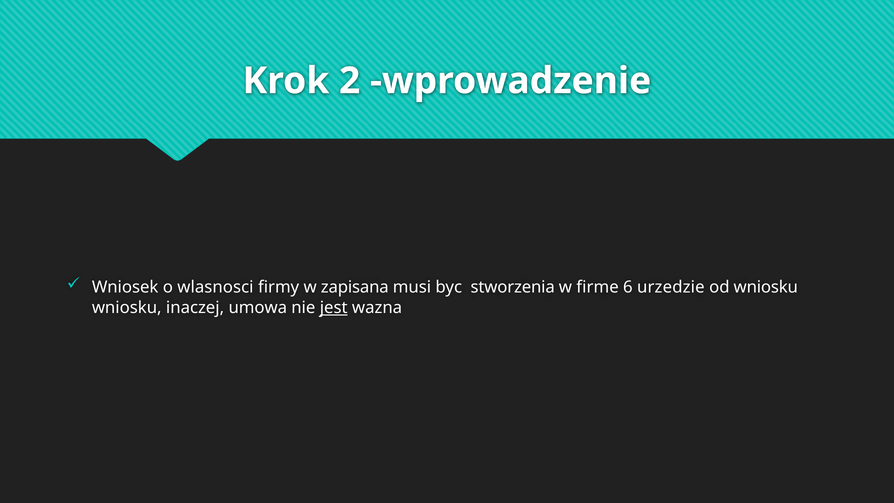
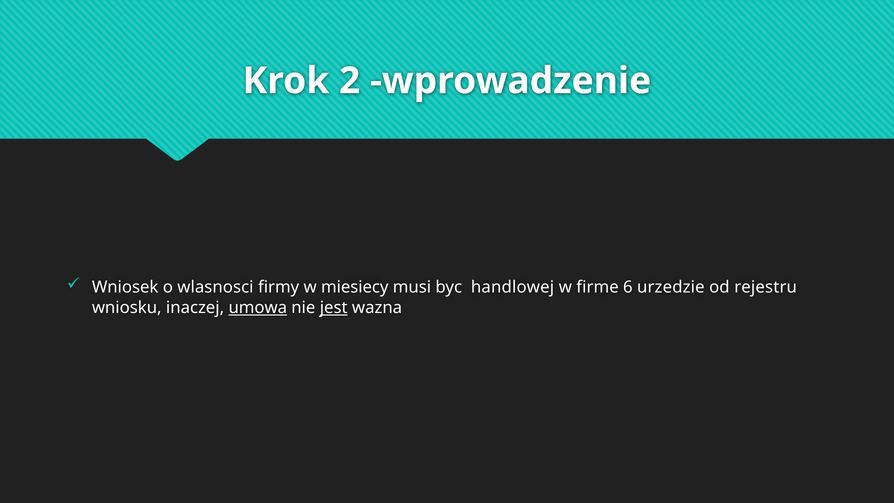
zapisana: zapisana -> miesiecy
stworzenia: stworzenia -> handlowej
od wniosku: wniosku -> rejestru
umowa underline: none -> present
